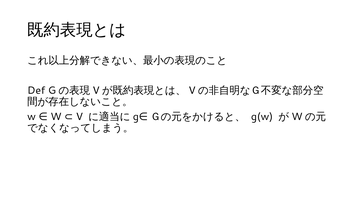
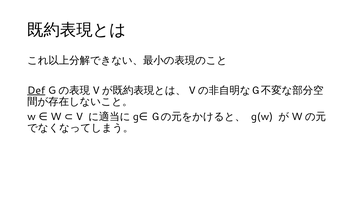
Def underline: none -> present
